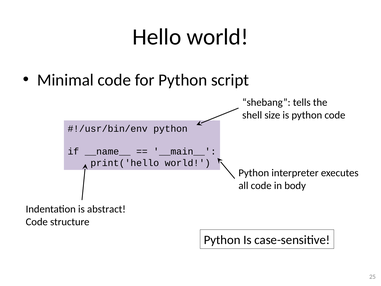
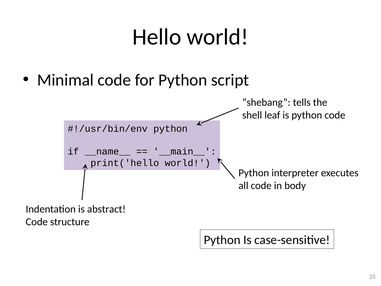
size: size -> leaf
